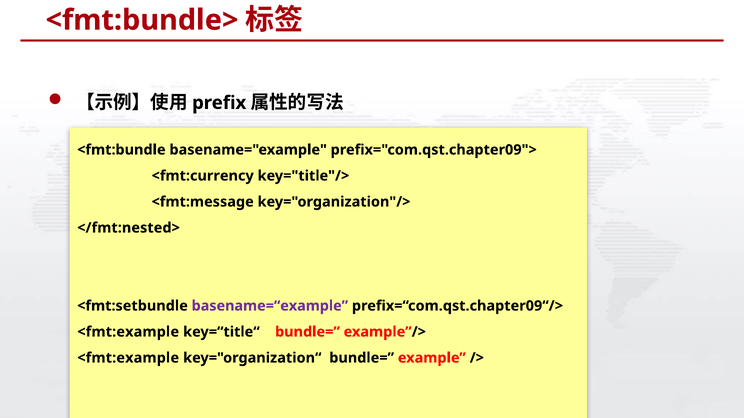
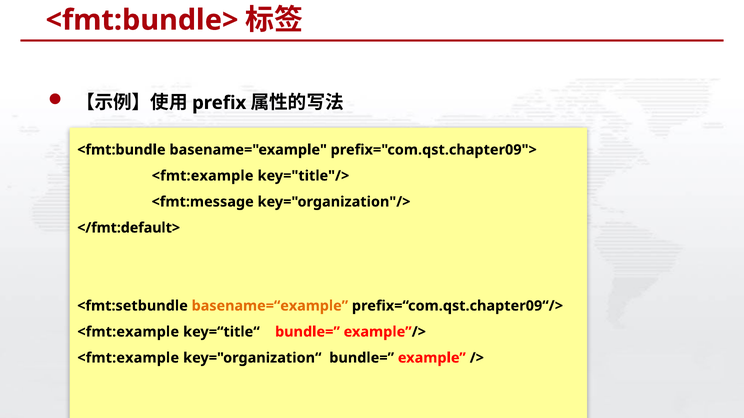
<fmt:currency at (203, 176): <fmt:currency -> <fmt:example
</fmt:nested>: </fmt:nested> -> </fmt:default>
basename=“example colour: purple -> orange
